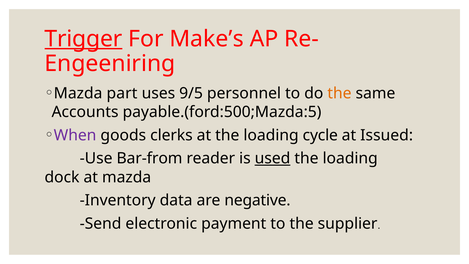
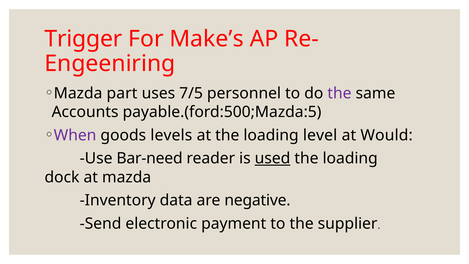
Trigger underline: present -> none
9/5: 9/5 -> 7/5
the at (339, 93) colour: orange -> purple
clerks: clerks -> levels
cycle: cycle -> level
Issued: Issued -> Would
Bar-from: Bar-from -> Bar-need
